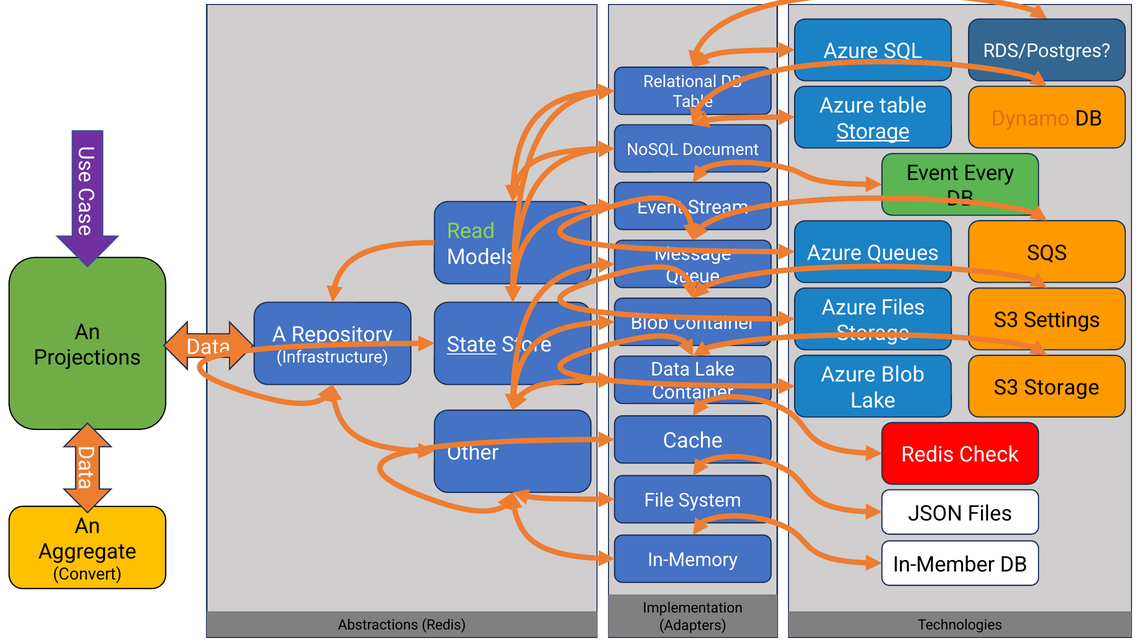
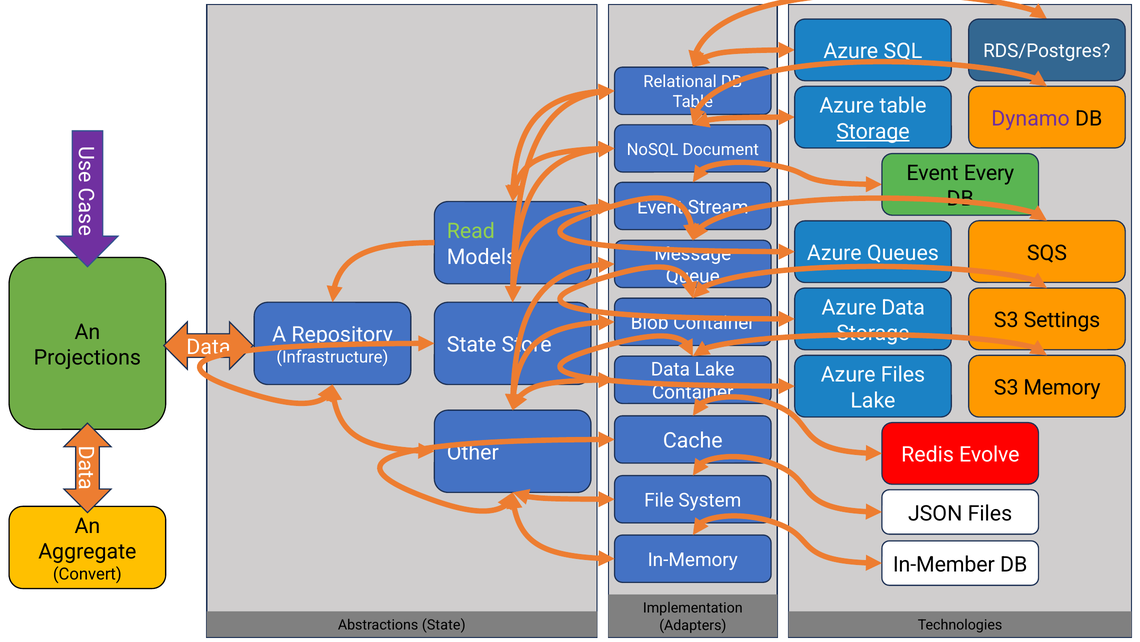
Dynamo colour: orange -> purple
Azure Files: Files -> Data
State at (472, 344) underline: present -> none
Azure Blob: Blob -> Files
S3 Storage: Storage -> Memory
Check: Check -> Evolve
Abstractions Redis: Redis -> State
